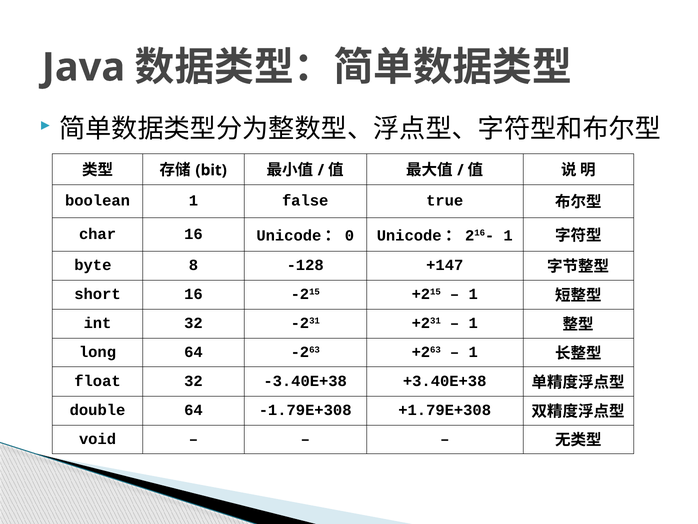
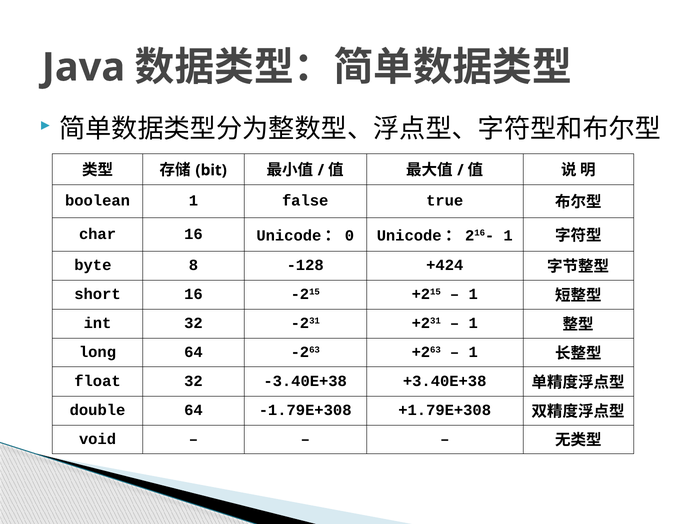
+147: +147 -> +424
